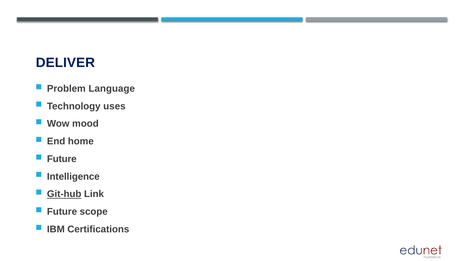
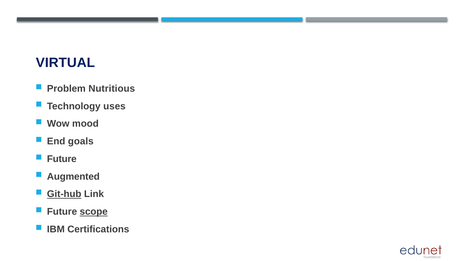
DELIVER: DELIVER -> VIRTUAL
Language: Language -> Nutritious
home: home -> goals
Intelligence: Intelligence -> Augmented
scope underline: none -> present
